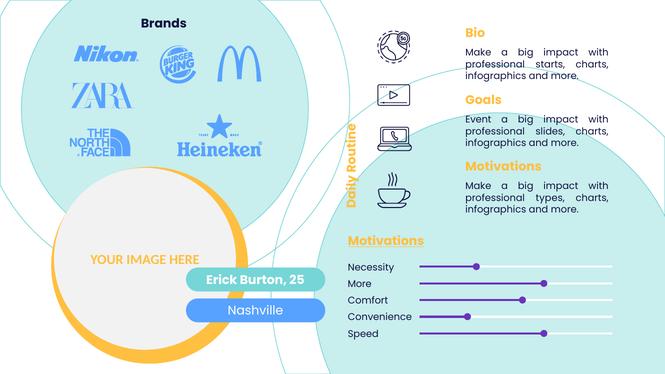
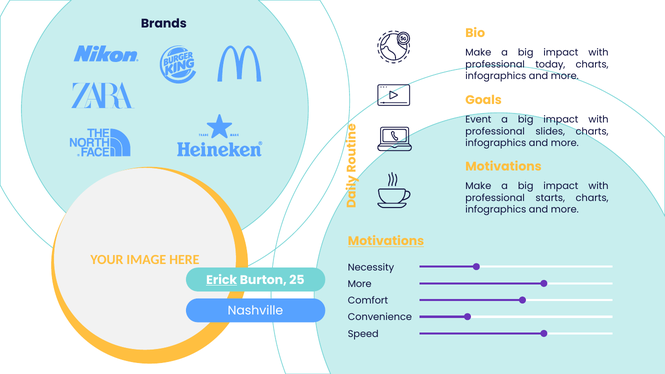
starts: starts -> today
types: types -> starts
Erick underline: none -> present
